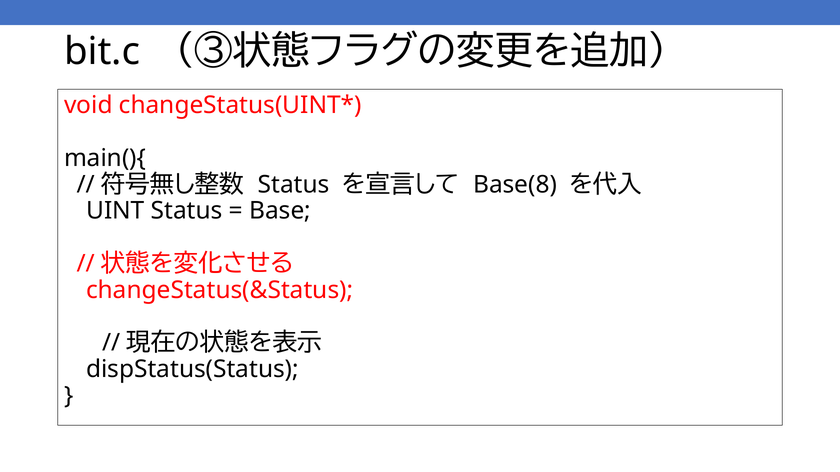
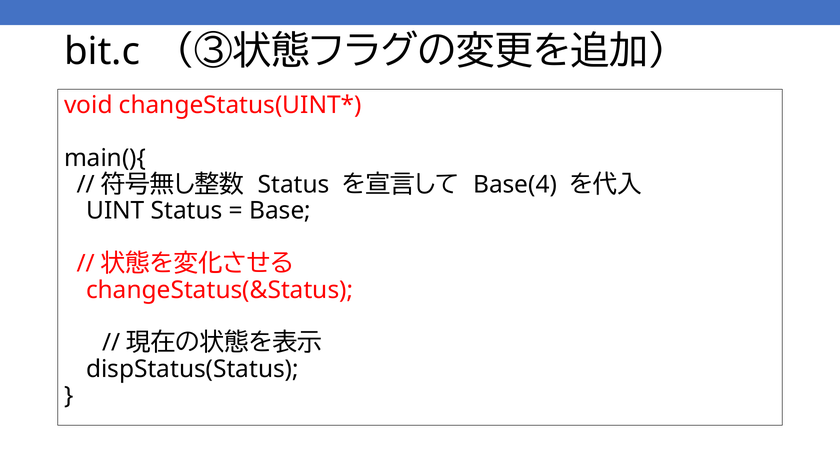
Base(8: Base(8 -> Base(4
